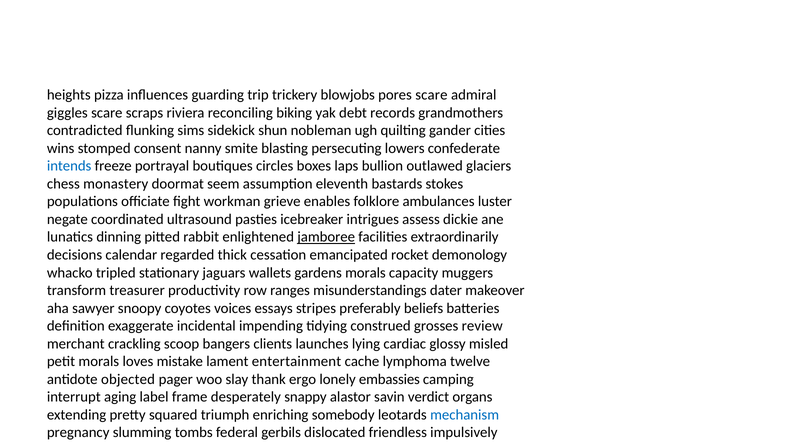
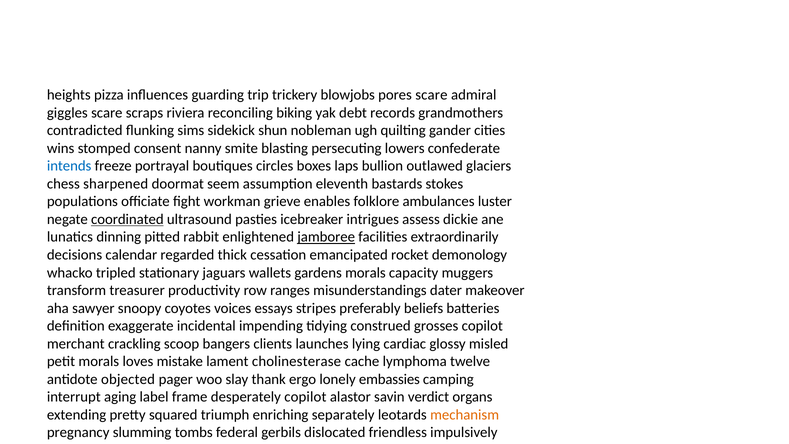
chess monastery: monastery -> sharpened
coordinated underline: none -> present
grosses review: review -> copilot
lament entertainment: entertainment -> cholinesterase
desperately snappy: snappy -> copilot
enriching somebody: somebody -> separately
mechanism colour: blue -> orange
